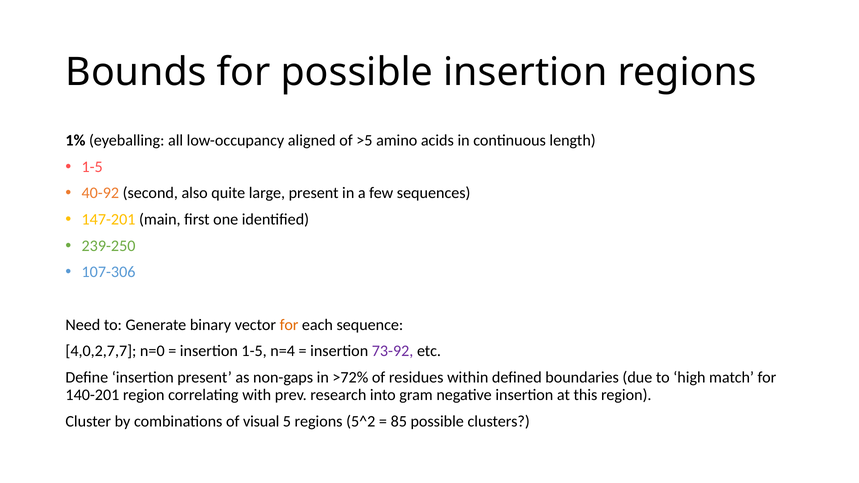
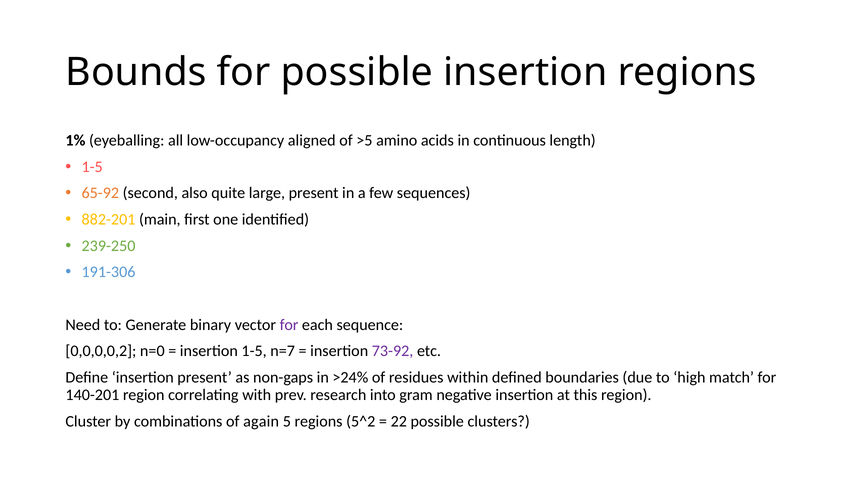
40-92: 40-92 -> 65-92
147-201: 147-201 -> 882-201
107-306: 107-306 -> 191-306
for at (289, 325) colour: orange -> purple
4,0,2,7,7: 4,0,2,7,7 -> 0,0,0,0,2
n=4: n=4 -> n=7
>72%: >72% -> >24%
visual: visual -> again
85: 85 -> 22
